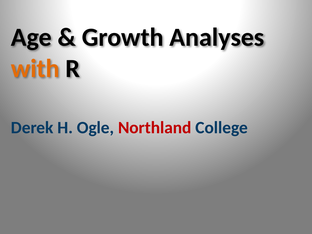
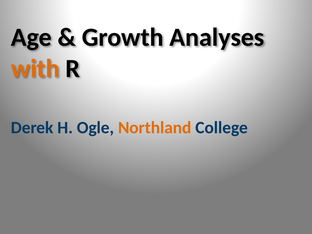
Northland colour: red -> orange
